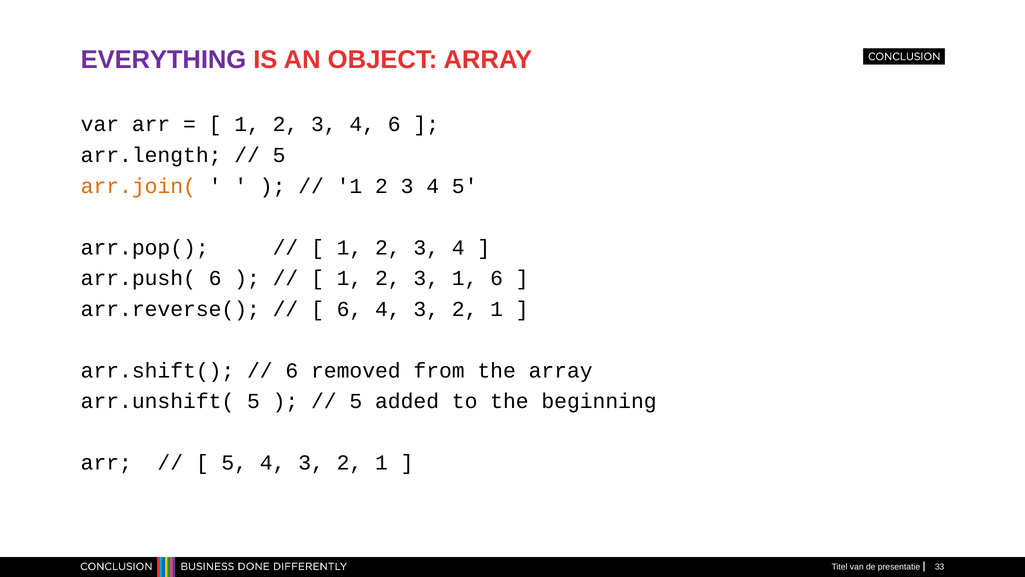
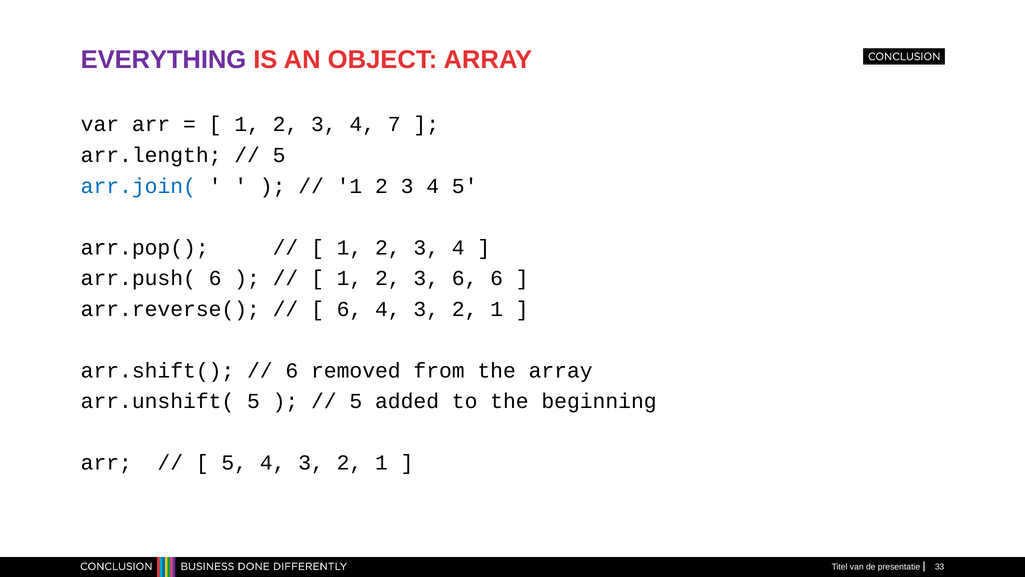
4 6: 6 -> 7
arr.join( colour: orange -> blue
3 1: 1 -> 6
